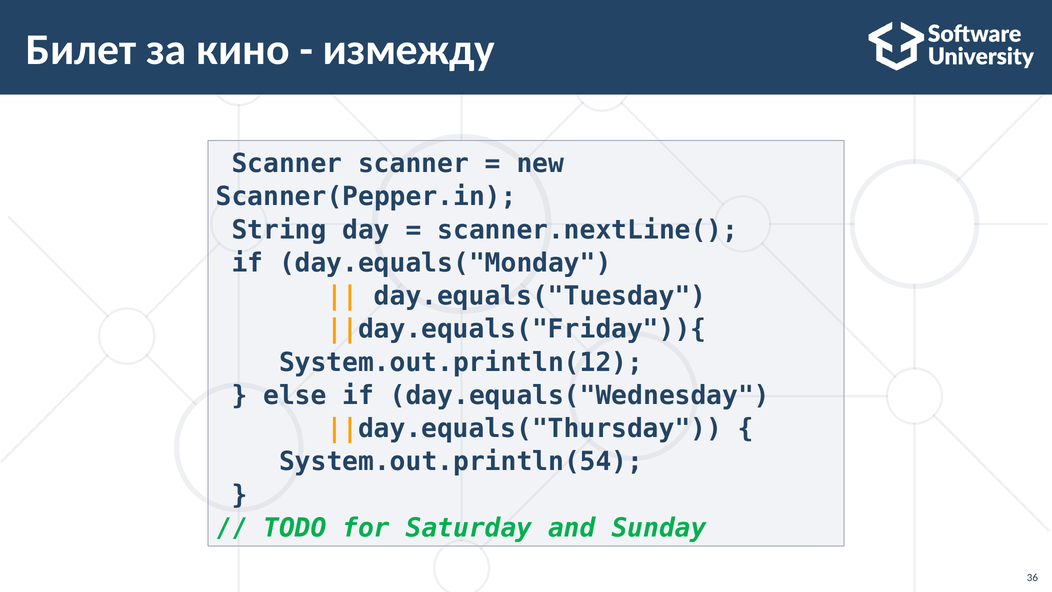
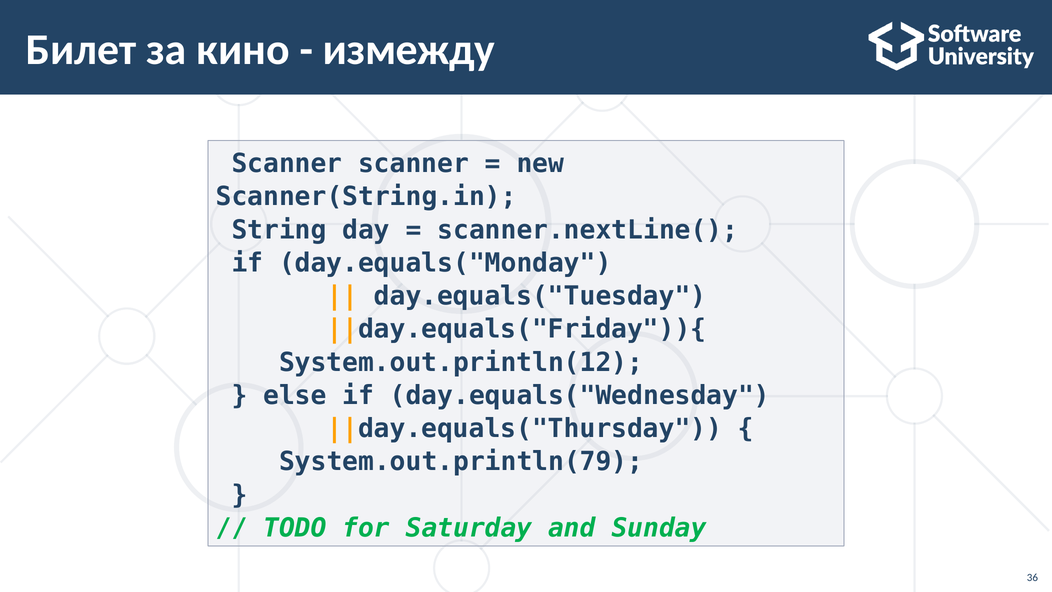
Scanner(Pepper.in: Scanner(Pepper.in -> Scanner(String.in
System.out.println(54: System.out.println(54 -> System.out.println(79
